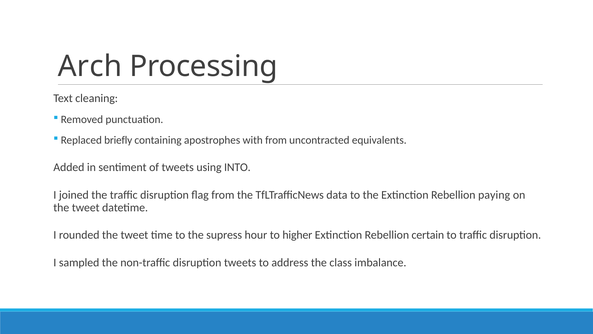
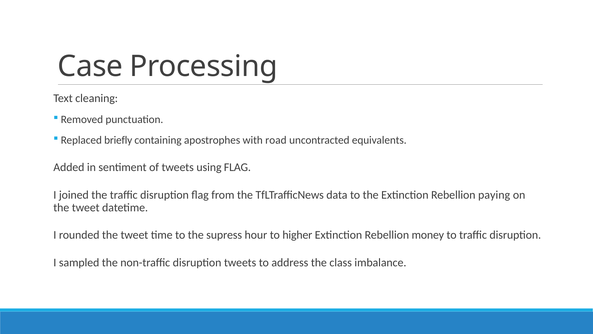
Arch: Arch -> Case
with from: from -> road
using INTO: INTO -> FLAG
certain: certain -> money
